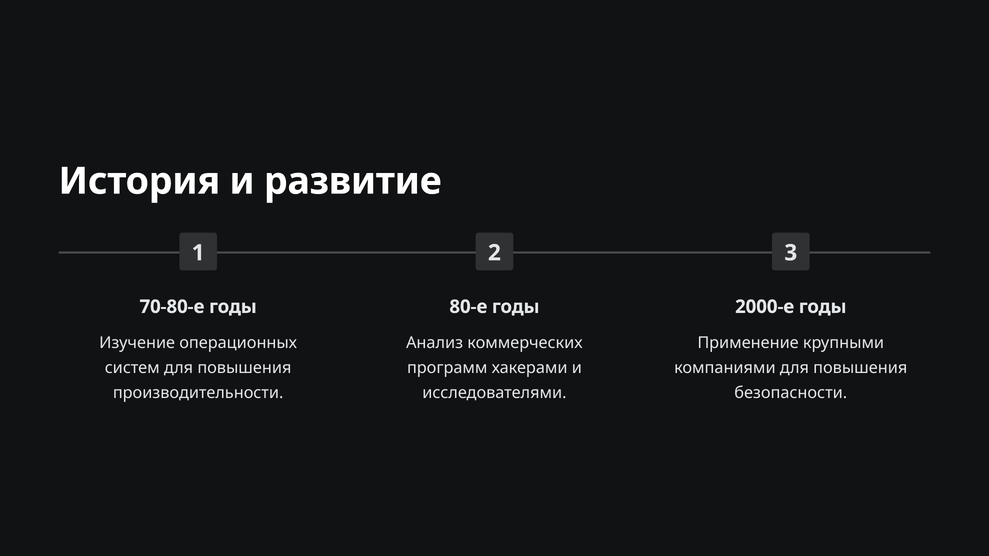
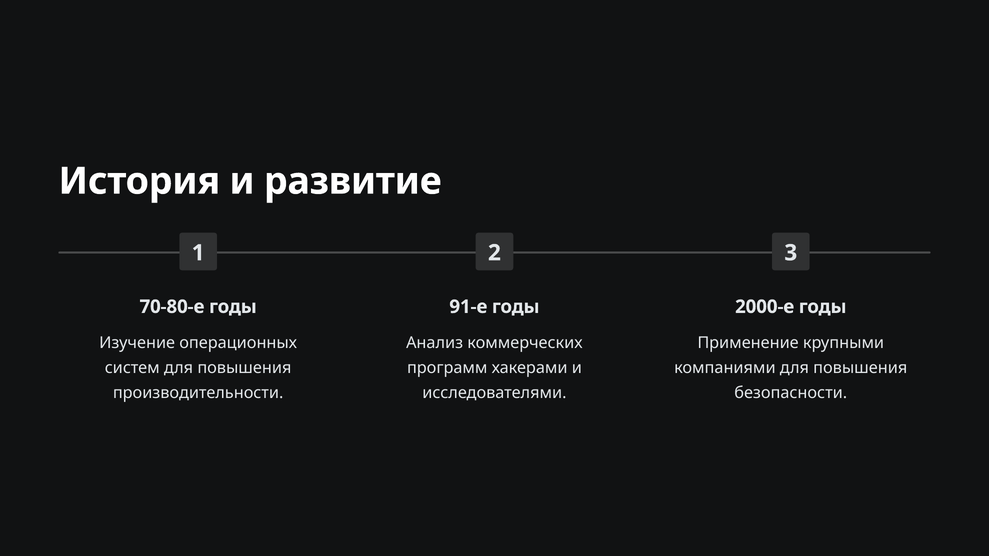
80-е: 80-е -> 91-е
